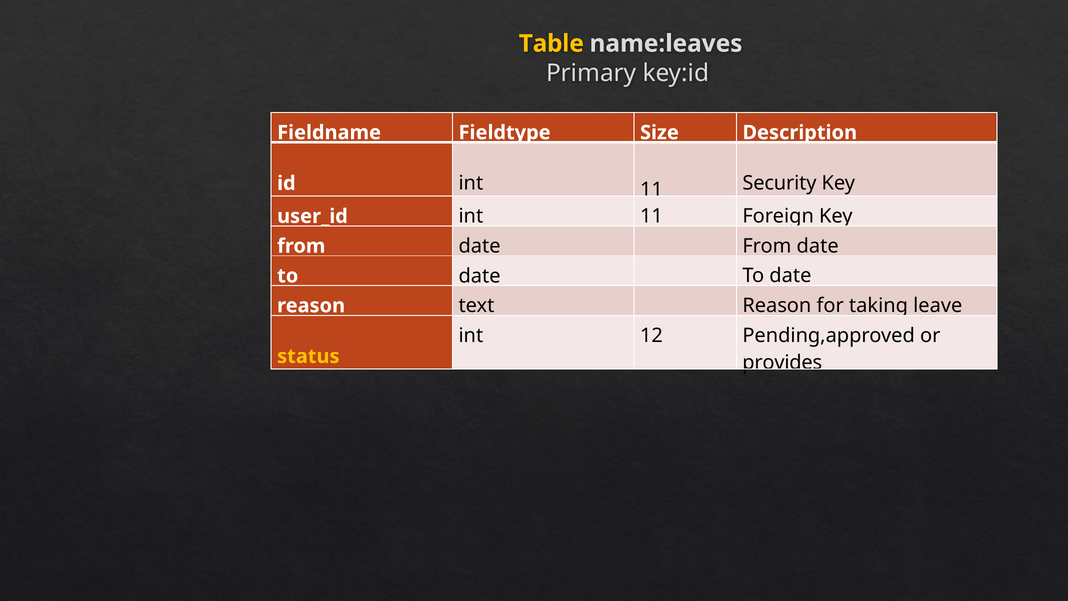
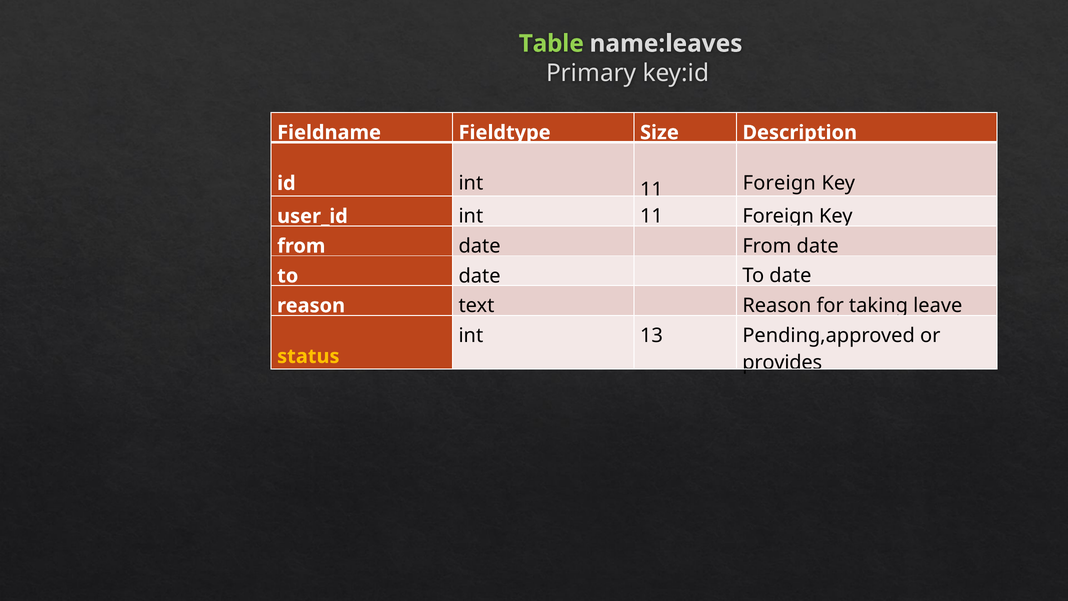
Table colour: yellow -> light green
Security at (779, 183): Security -> Foreign
12: 12 -> 13
